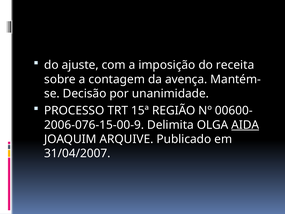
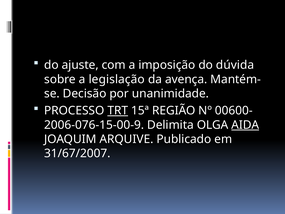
receita: receita -> dúvida
contagem: contagem -> legislação
TRT underline: none -> present
31/04/2007: 31/04/2007 -> 31/67/2007
